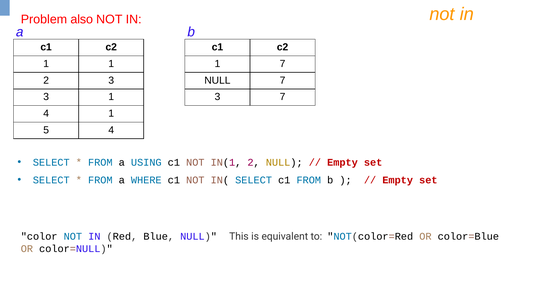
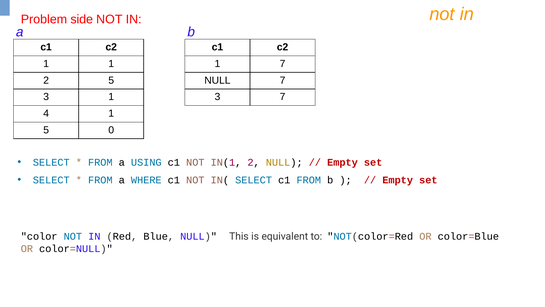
also: also -> side
2 3: 3 -> 5
5 4: 4 -> 0
